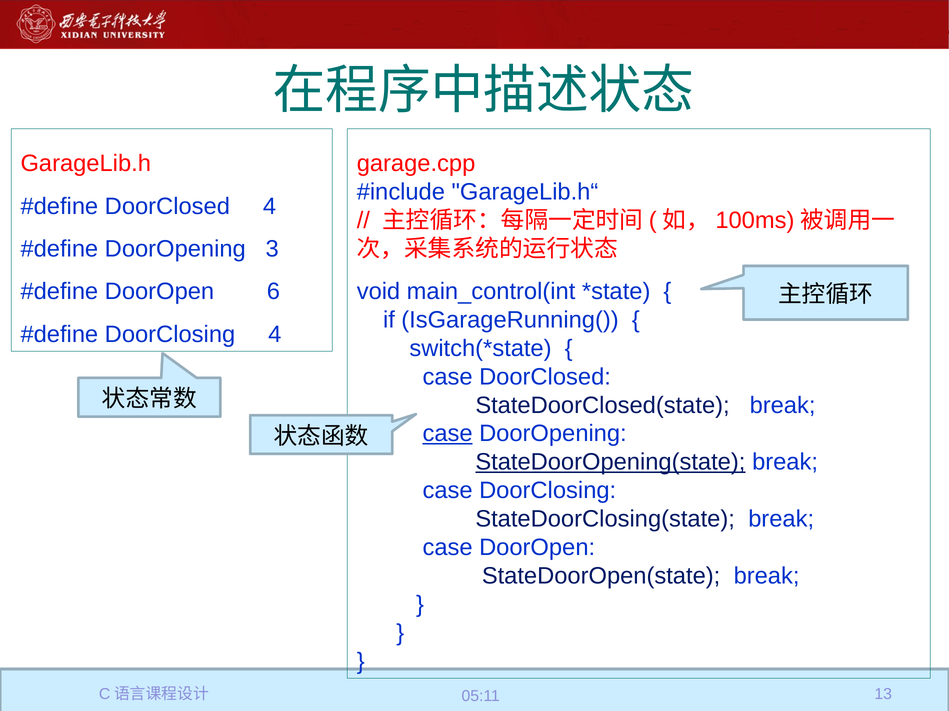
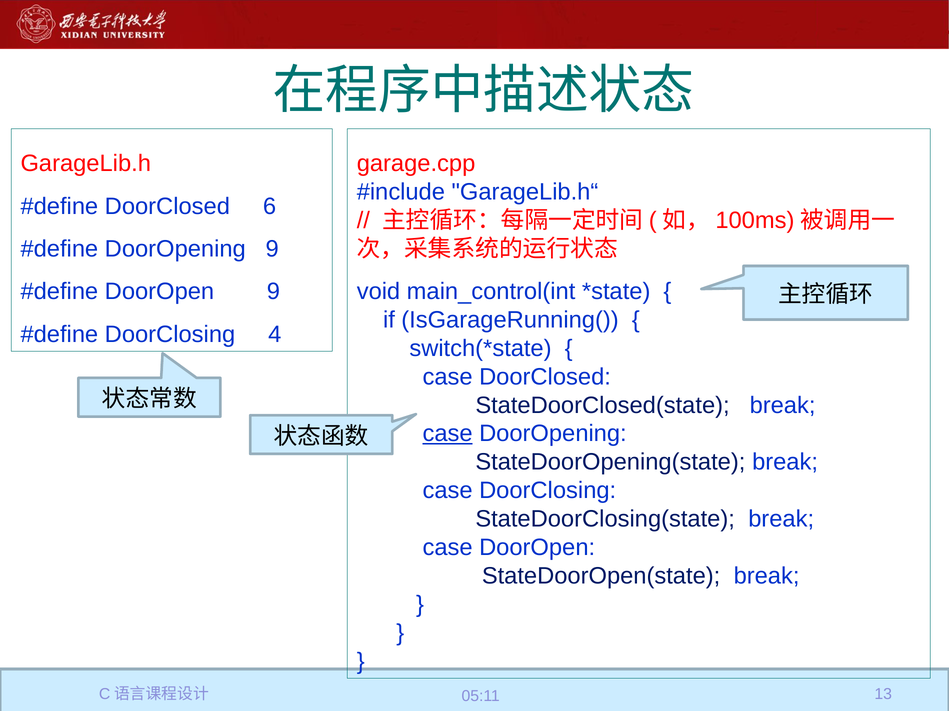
DoorClosed 4: 4 -> 6
DoorOpening 3: 3 -> 9
DoorOpen 6: 6 -> 9
StateDoorOpening(state underline: present -> none
